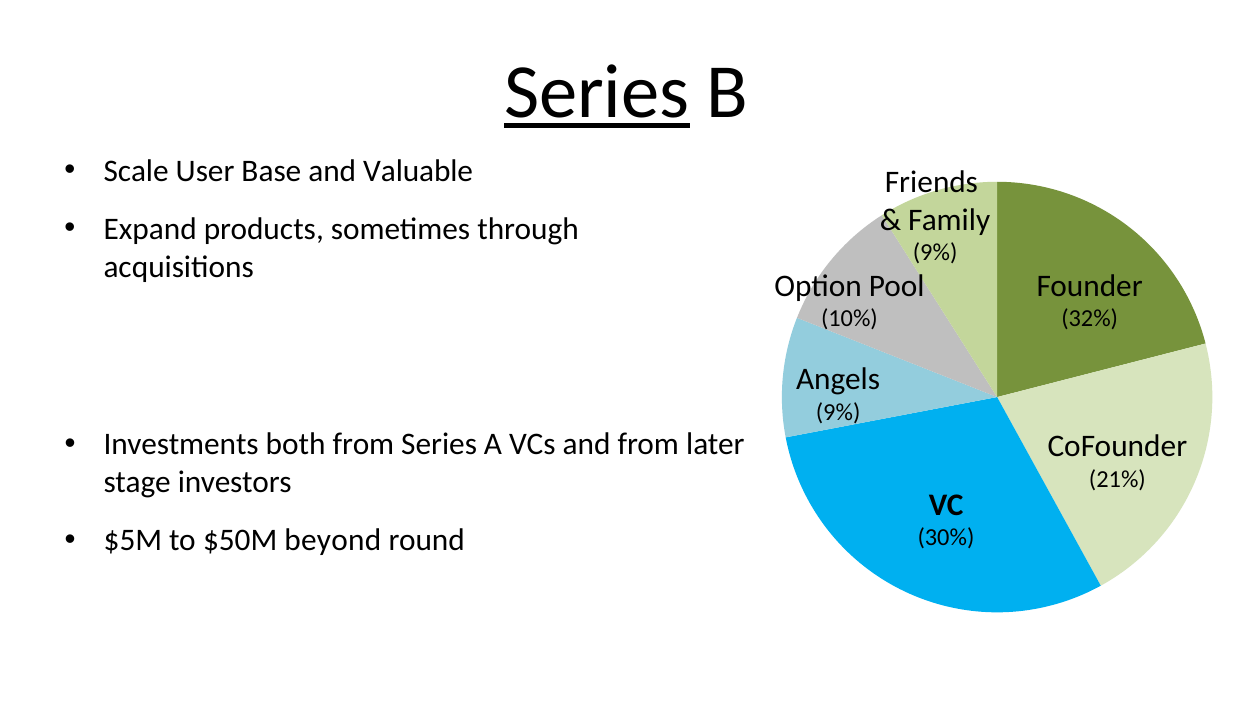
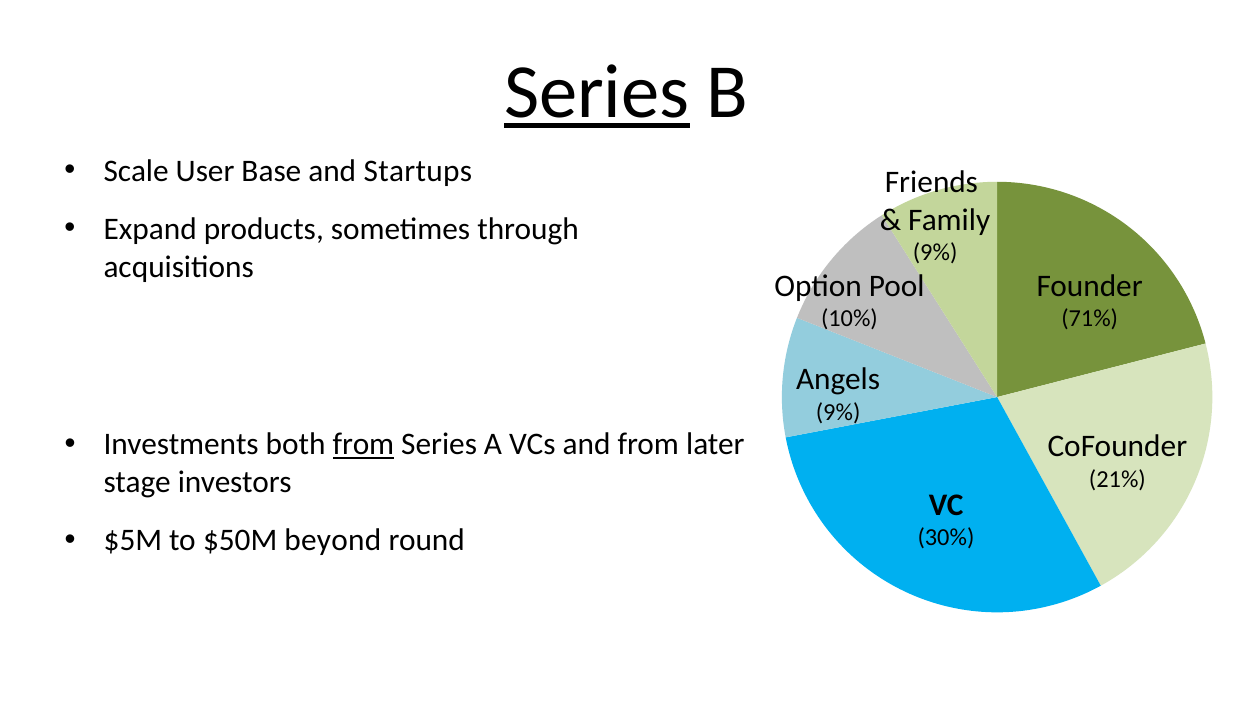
Valuable: Valuable -> Startups
32%: 32% -> 71%
from at (363, 444) underline: none -> present
